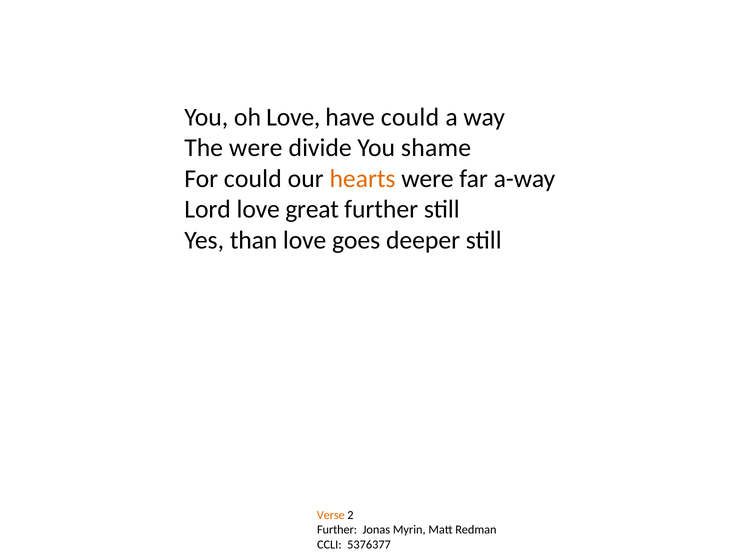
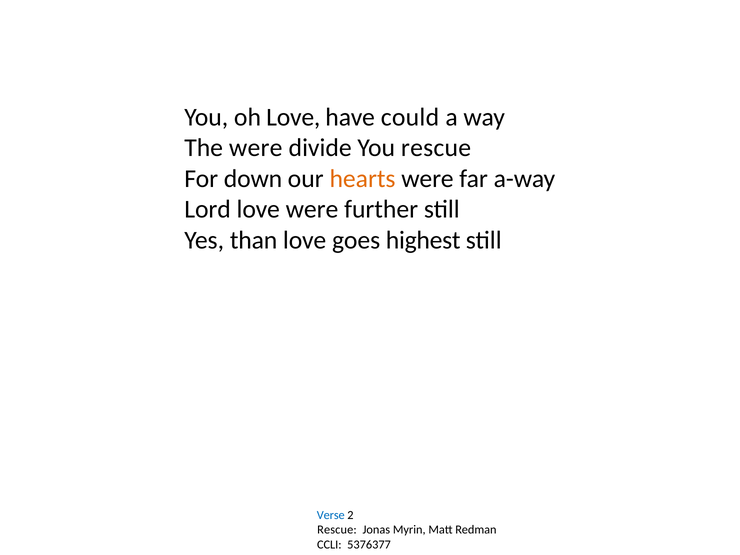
You shame: shame -> rescue
For could: could -> down
love great: great -> were
deeper: deeper -> highest
Verse colour: orange -> blue
Further at (337, 530): Further -> Rescue
